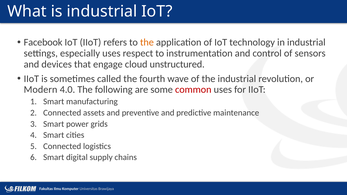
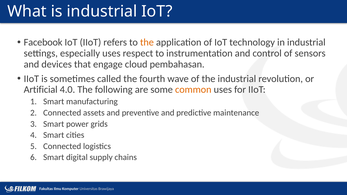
unstructured: unstructured -> pembahasan
Modern: Modern -> Artificial
common colour: red -> orange
